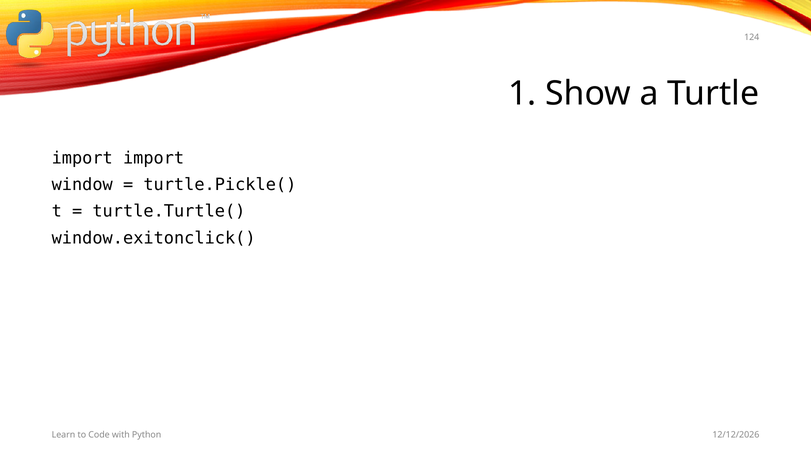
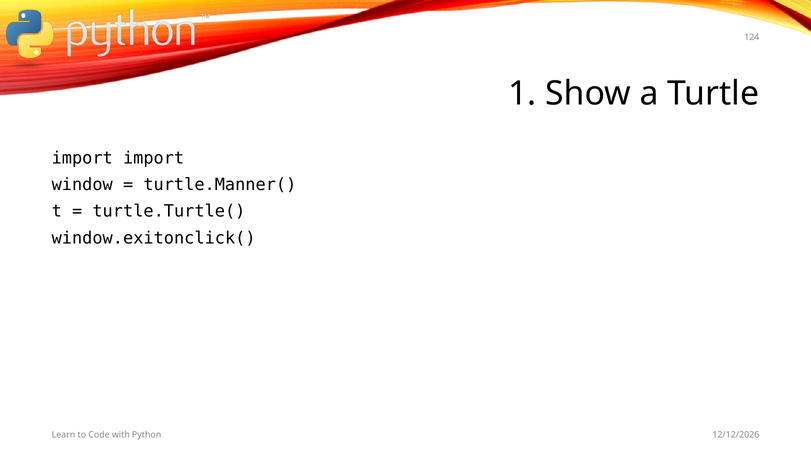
turtle.Pickle(: turtle.Pickle( -> turtle.Manner(
